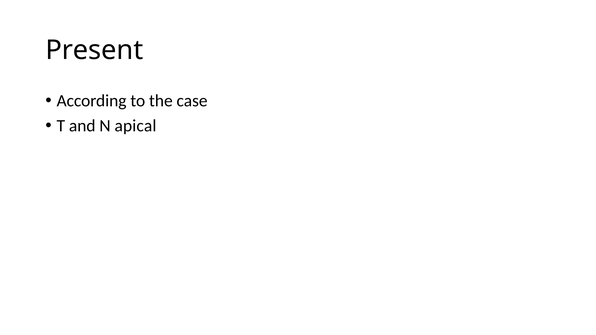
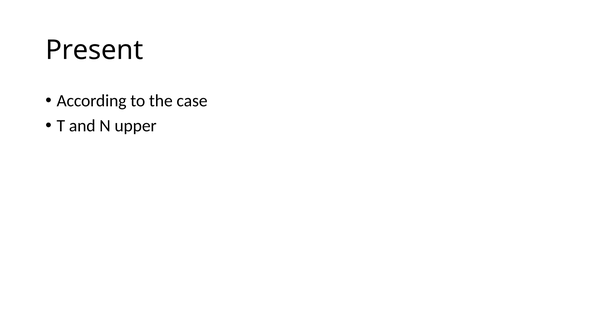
apical: apical -> upper
